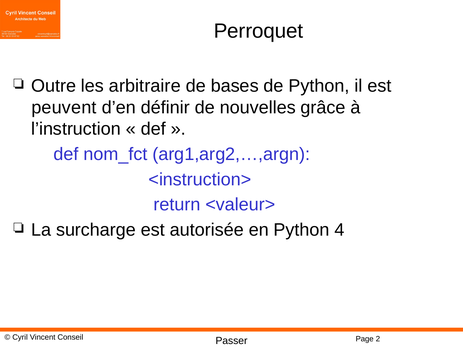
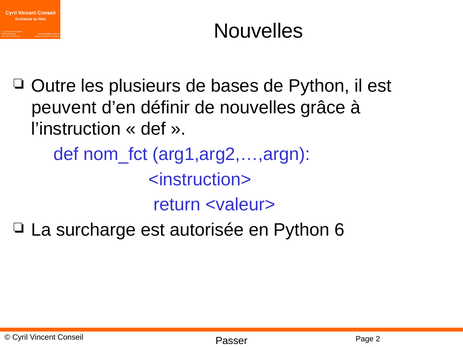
Perroquet at (258, 31): Perroquet -> Nouvelles
arbitraire: arbitraire -> plusieurs
4: 4 -> 6
